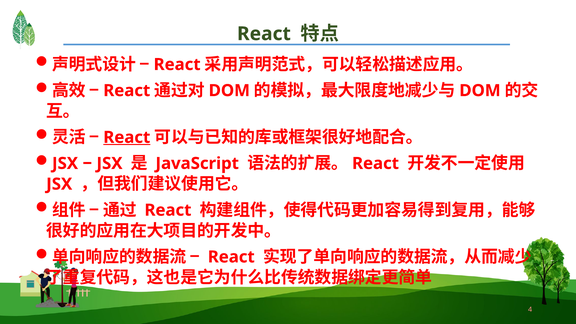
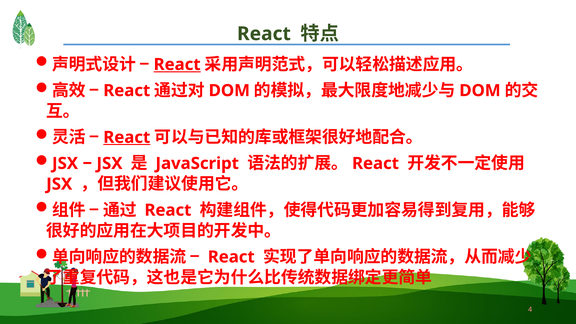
React at (177, 65) underline: none -> present
